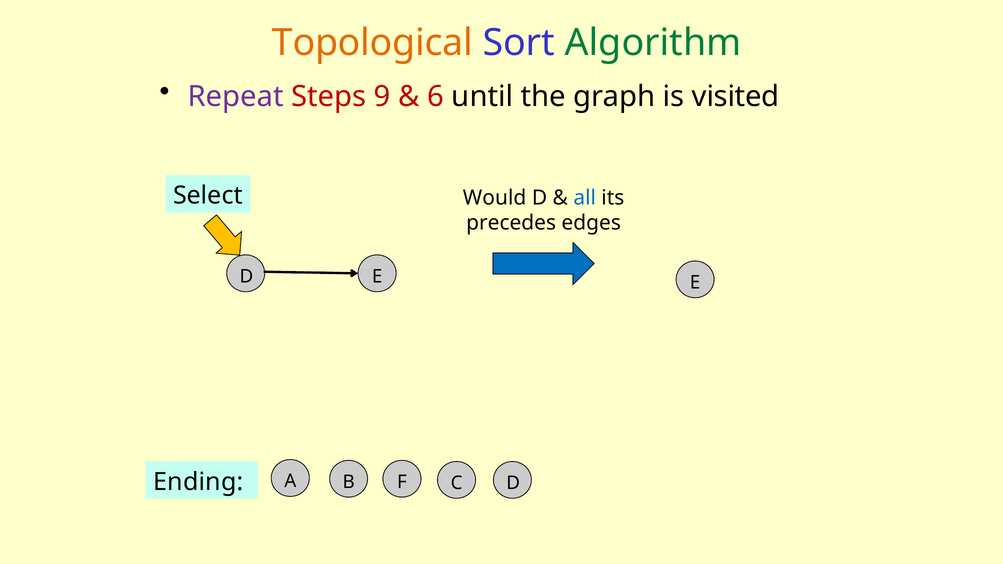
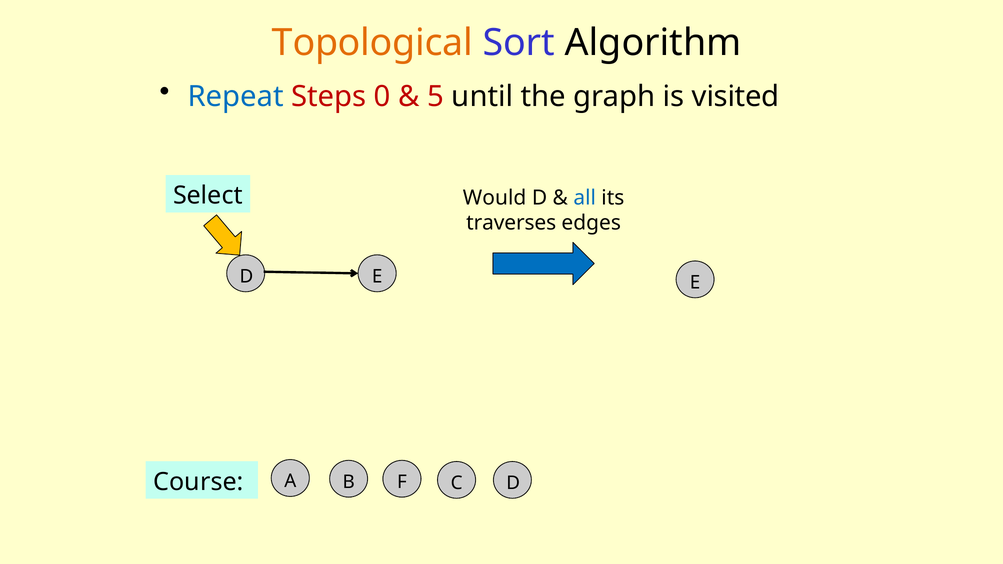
Algorithm colour: green -> black
Repeat colour: purple -> blue
9: 9 -> 0
6: 6 -> 5
precedes: precedes -> traverses
Ending: Ending -> Course
